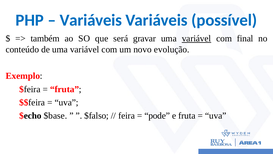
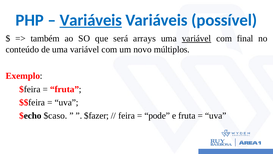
Variáveis at (91, 20) underline: none -> present
gravar: gravar -> arrays
evolução: evolução -> múltiplos
$base: $base -> $caso
$falso: $falso -> $fazer
